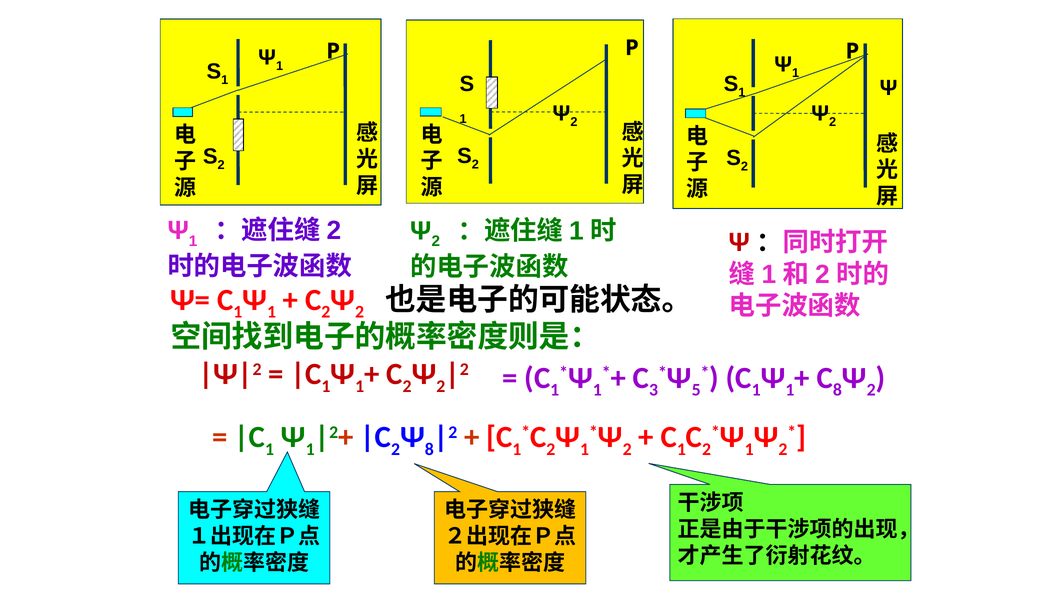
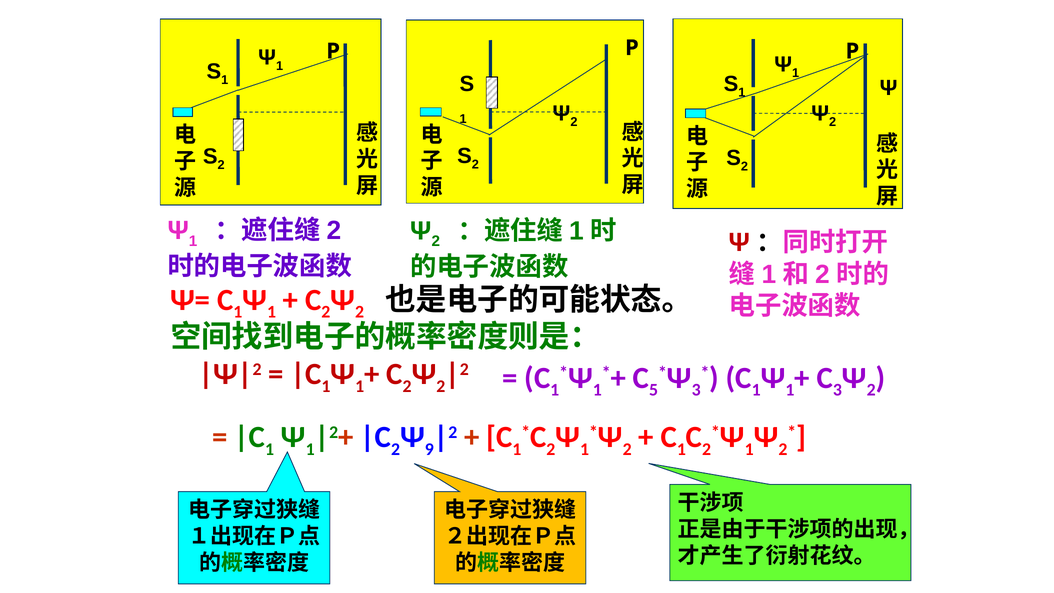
3: 3 -> 5
5 at (696, 390): 5 -> 3
8 at (837, 390): 8 -> 3
Ψ 8: 8 -> 9
